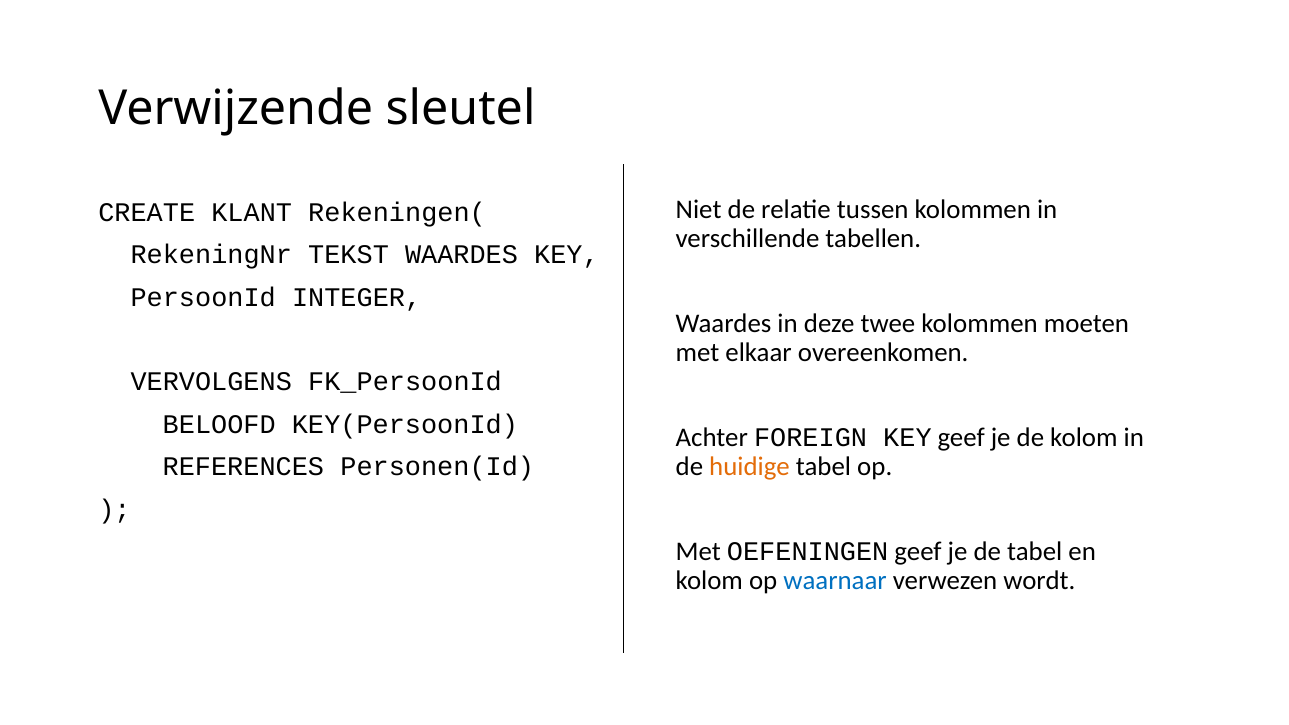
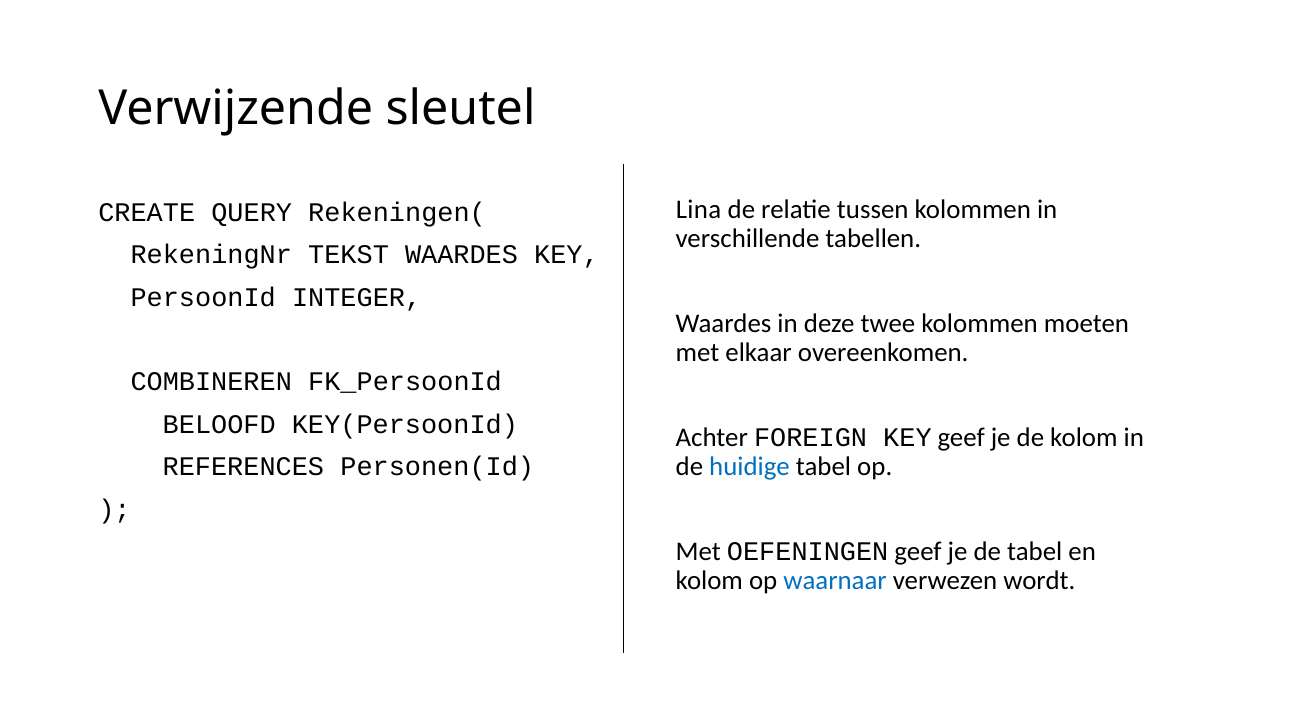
Niet: Niet -> Lina
KLANT: KLANT -> QUERY
VERVOLGENS: VERVOLGENS -> COMBINEREN
huidige colour: orange -> blue
